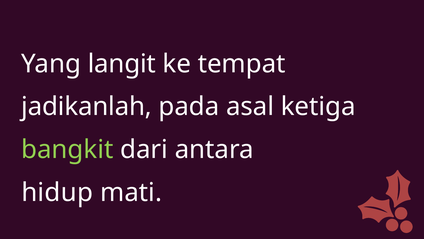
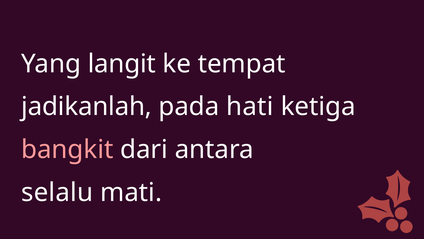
asal: asal -> hati
bangkit colour: light green -> pink
hidup: hidup -> selalu
